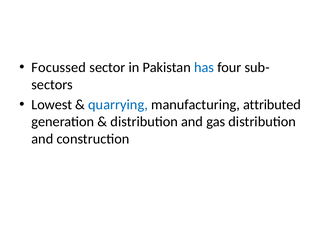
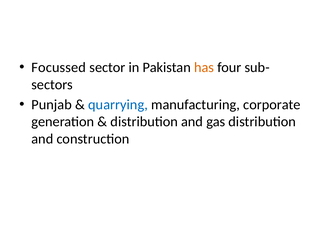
has colour: blue -> orange
Lowest: Lowest -> Punjab
attributed: attributed -> corporate
